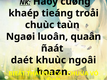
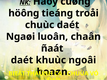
khaép: khaép -> höông
chuùc taùn: taùn -> daét
quaân: quaân -> chaân
